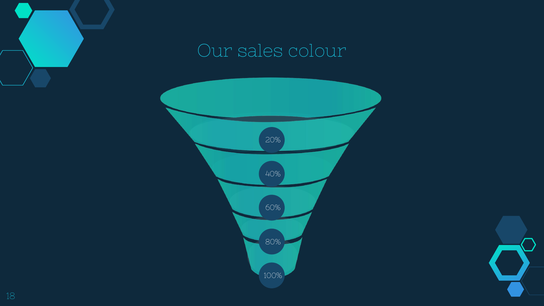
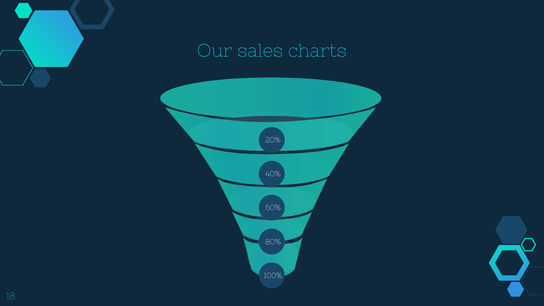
colour: colour -> charts
